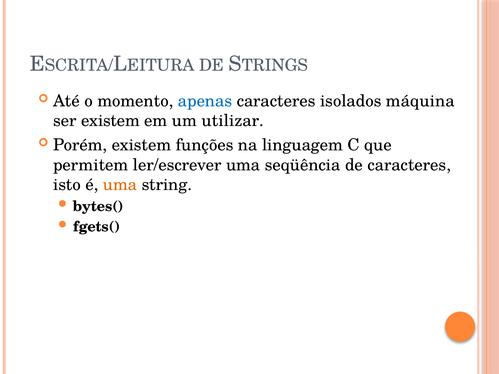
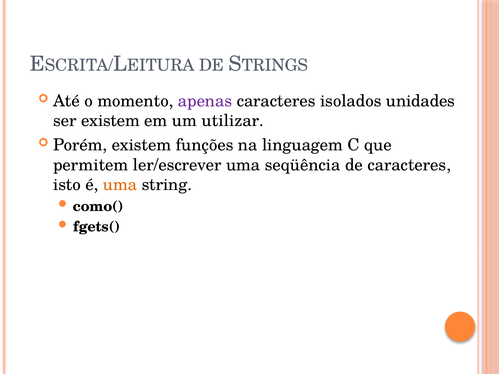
apenas colour: blue -> purple
máquina: máquina -> unidades
bytes(: bytes( -> como(
